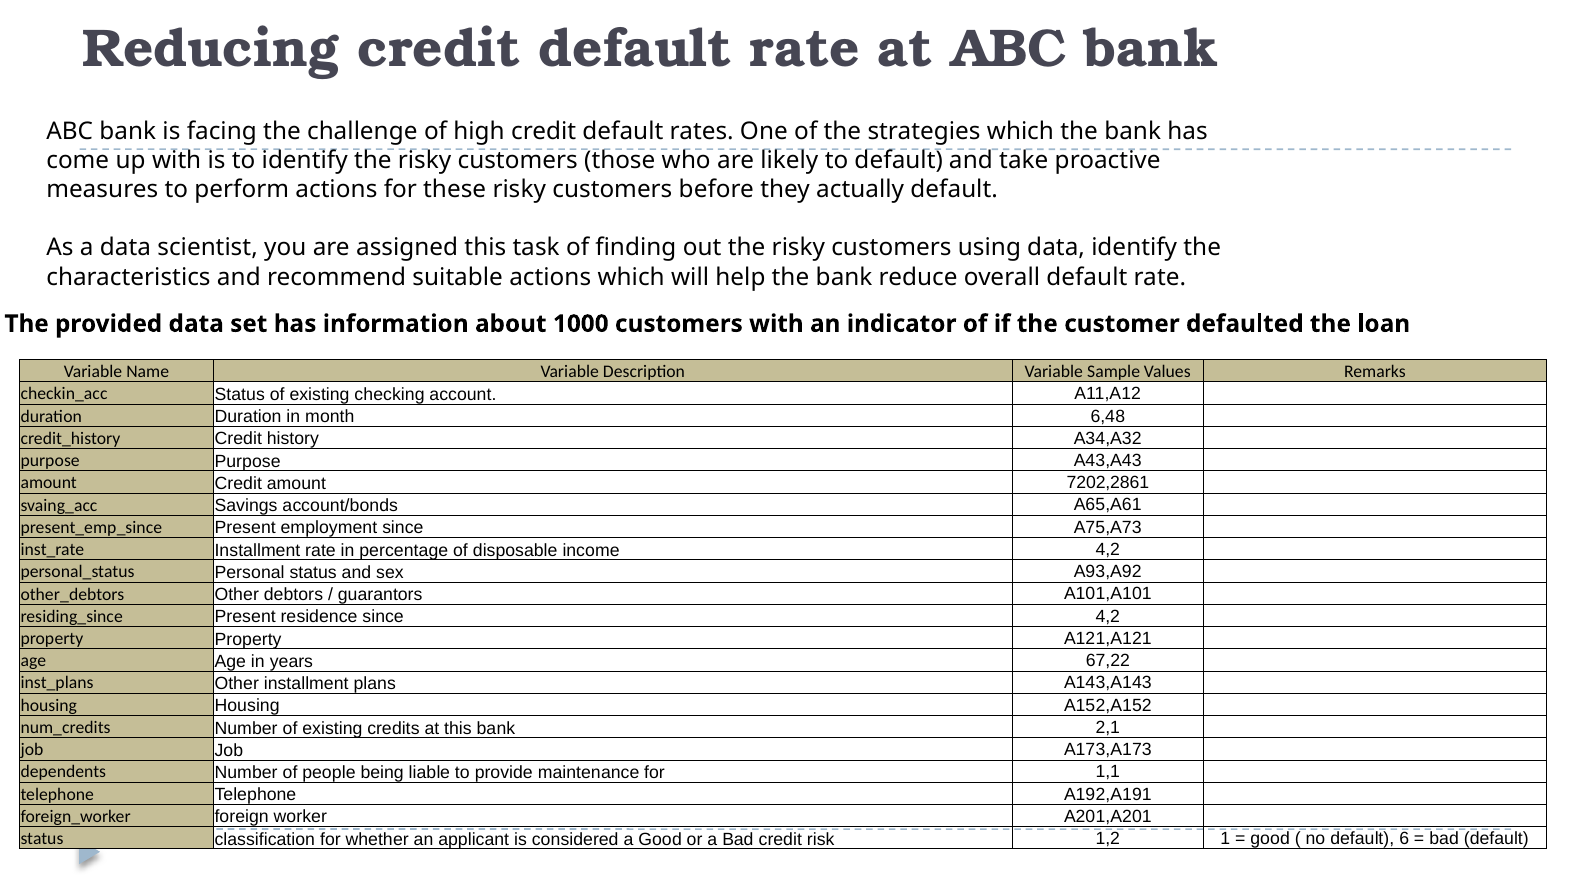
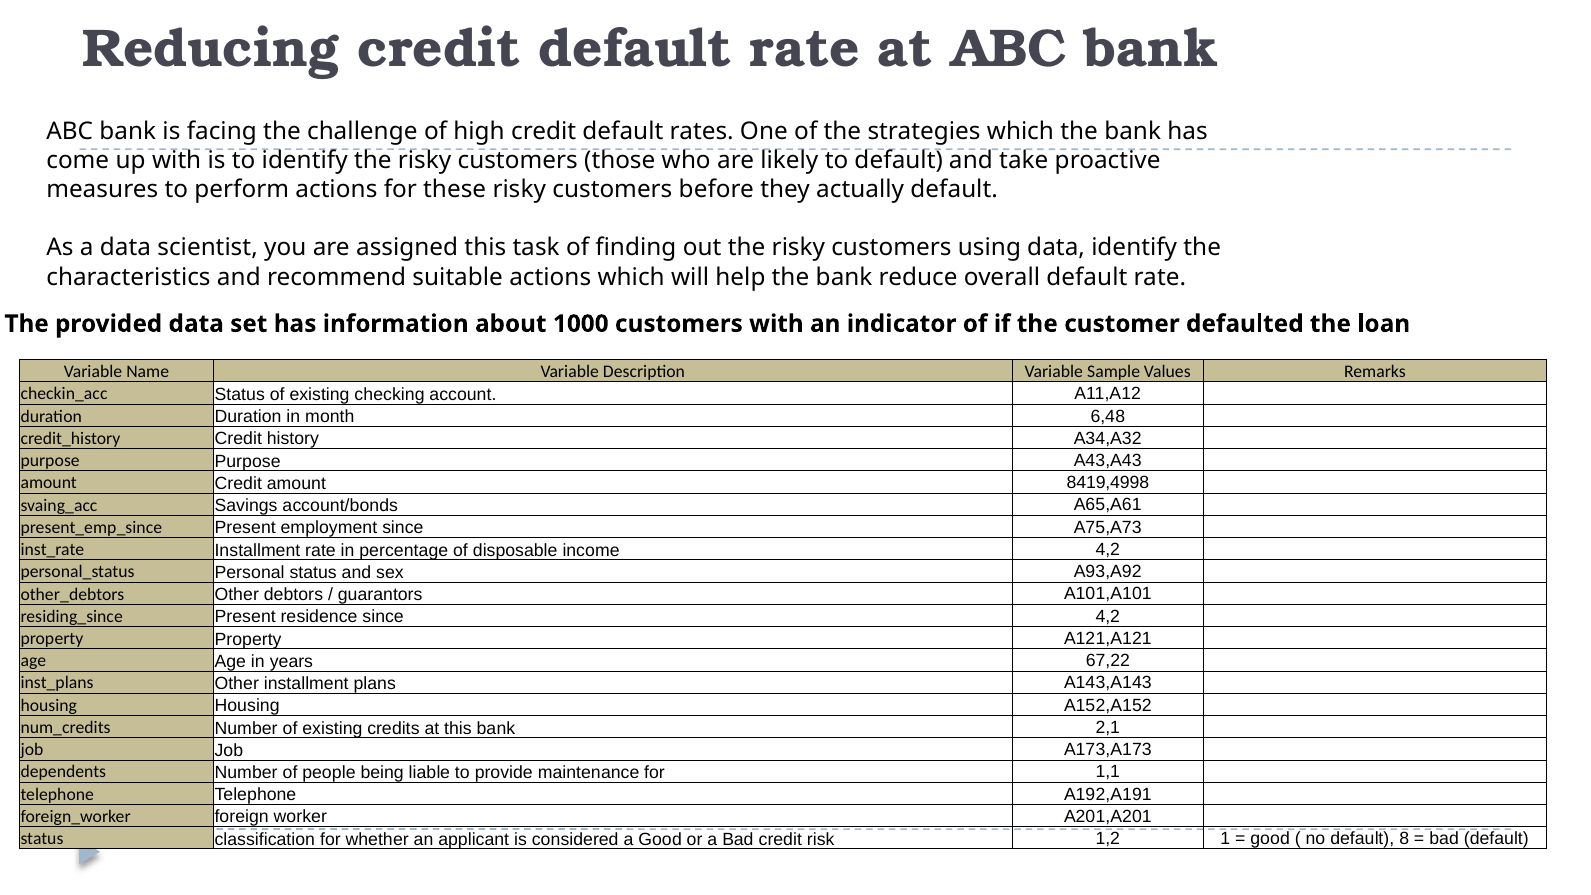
7202,2861: 7202,2861 -> 8419,4998
6: 6 -> 8
